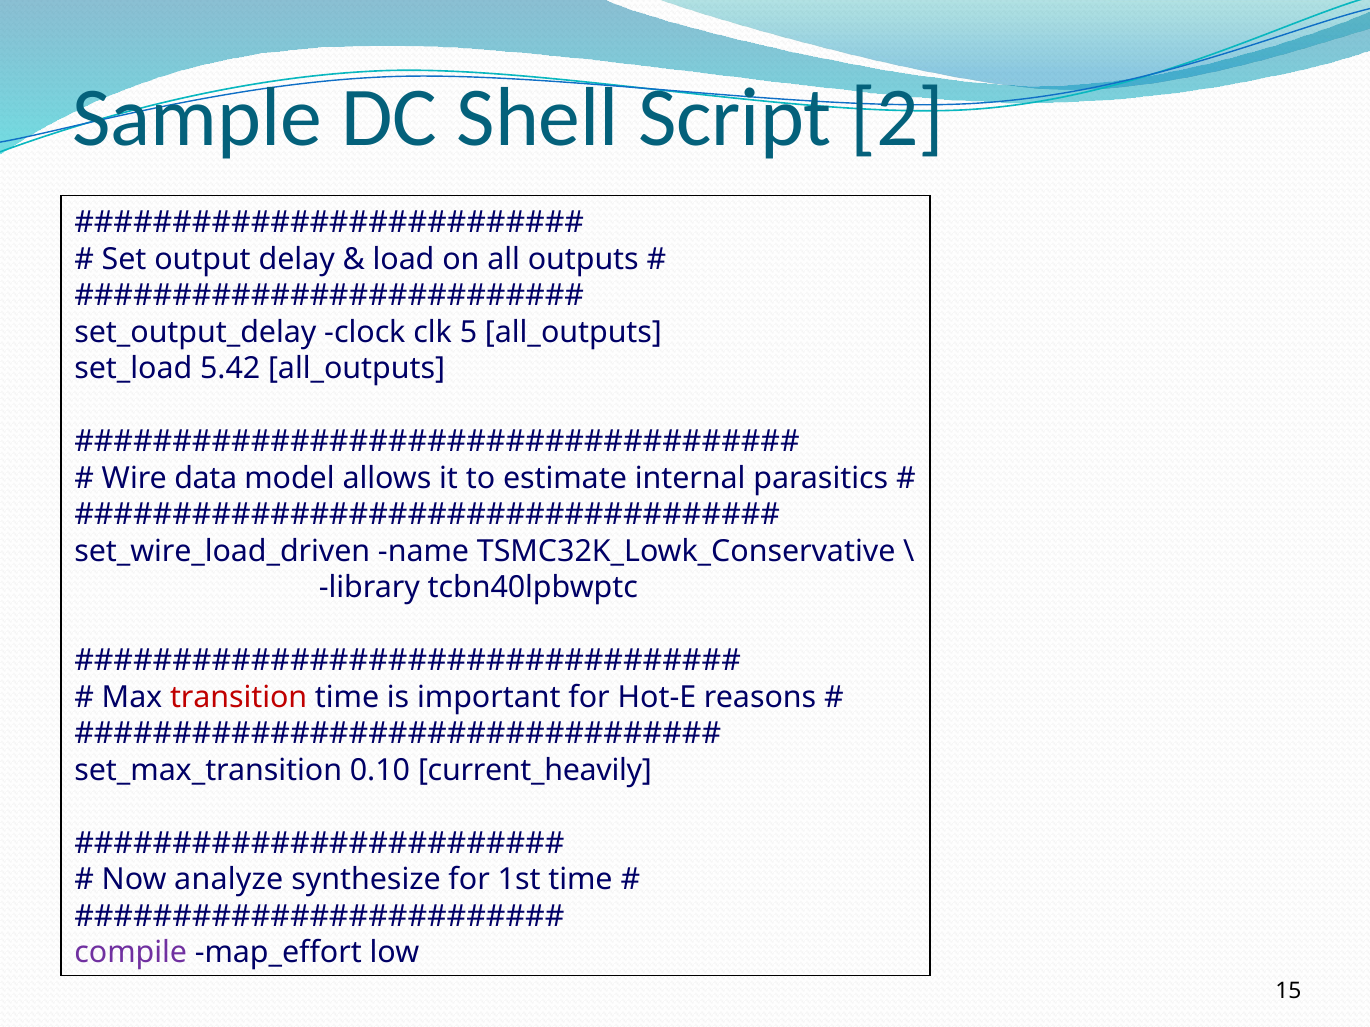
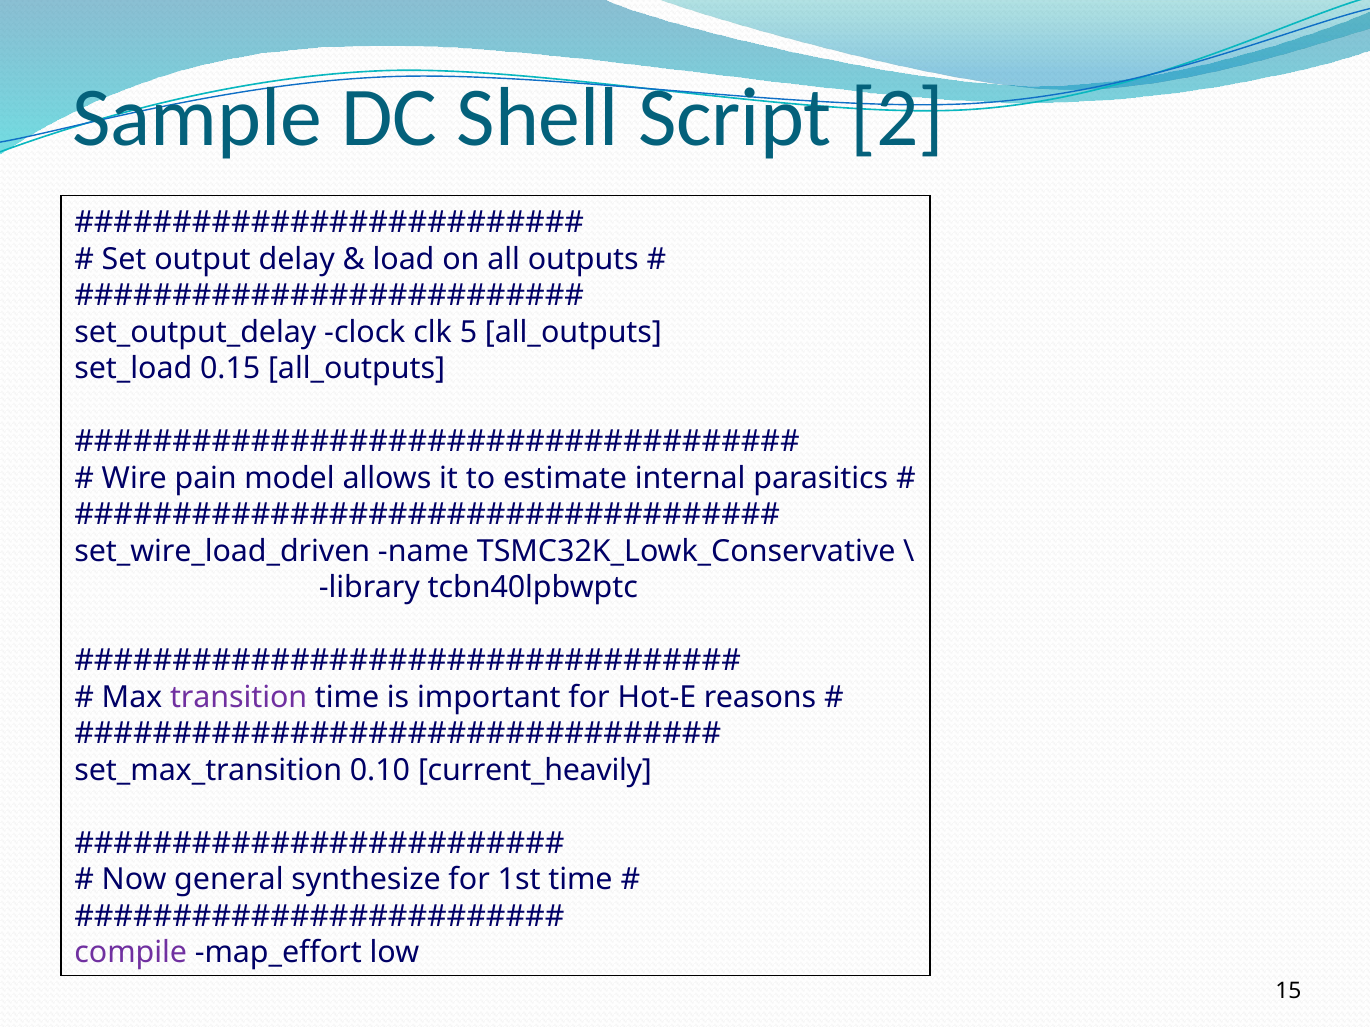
5.42: 5.42 -> 0.15
data: data -> pain
transition colour: red -> purple
analyze: analyze -> general
